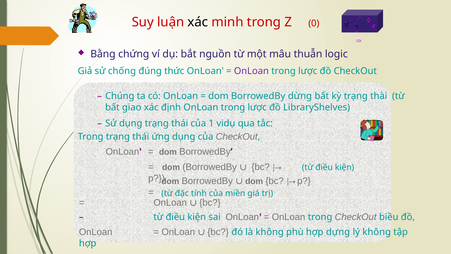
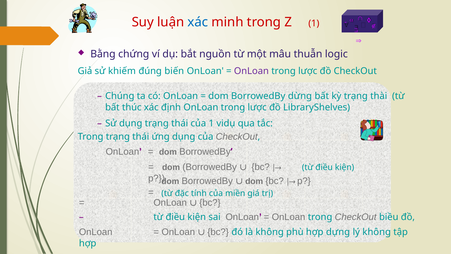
xác at (198, 22) colour: black -> blue
Z 0: 0 -> 1
chống: chống -> khiếm
thức: thức -> biến
giao: giao -> thúc
